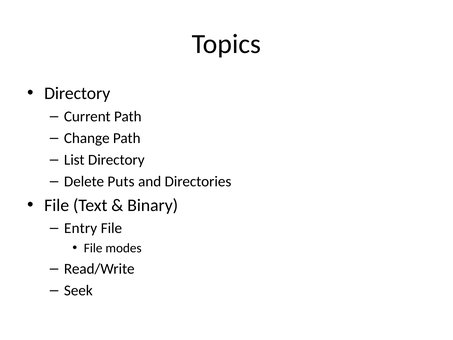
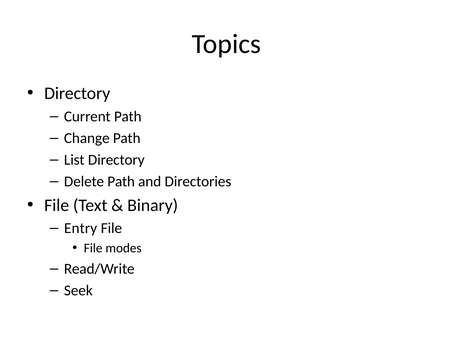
Delete Puts: Puts -> Path
